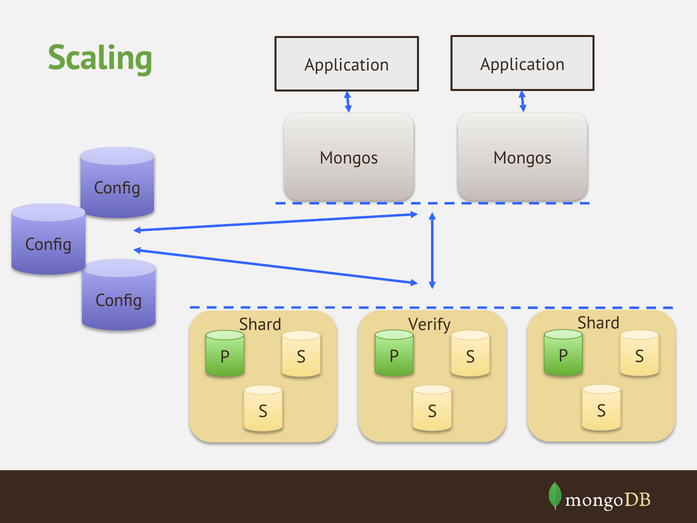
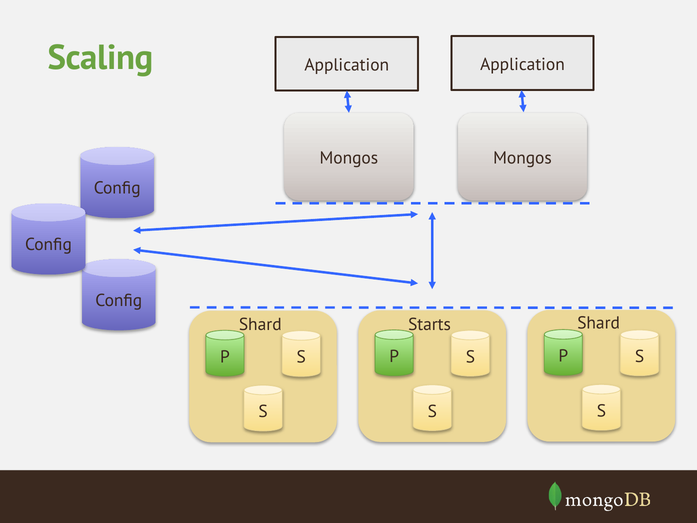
Verify: Verify -> Starts
